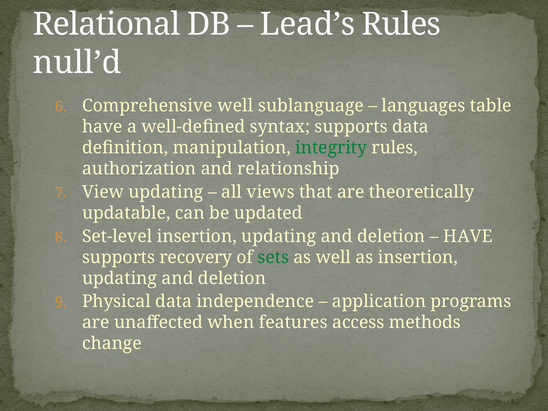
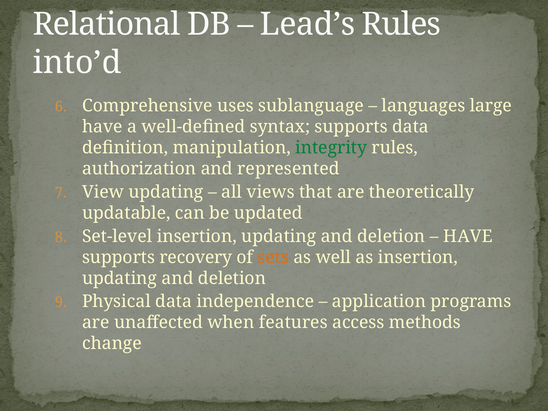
null’d: null’d -> into’d
Comprehensive well: well -> uses
table: table -> large
relationship: relationship -> represented
sets colour: green -> orange
